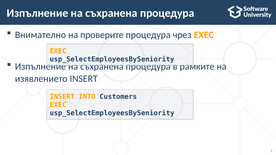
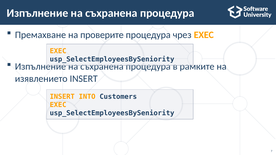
Внимателно: Внимателно -> Премахване
